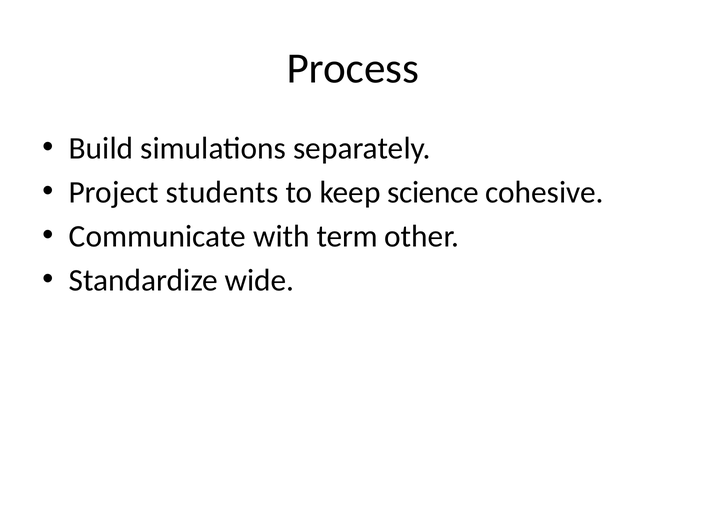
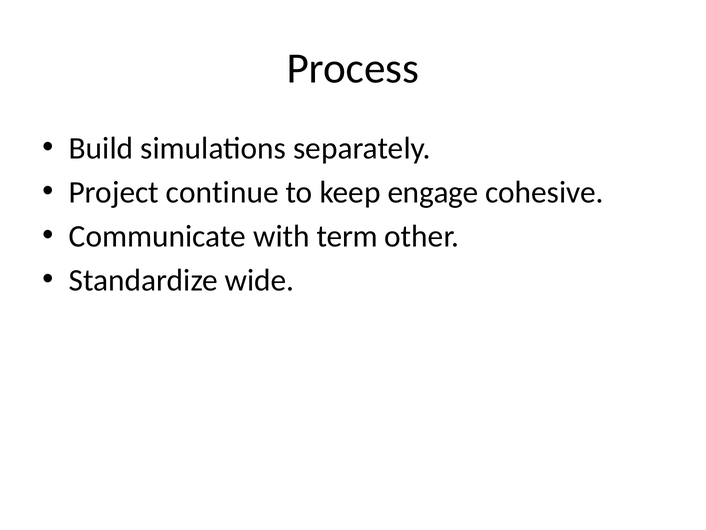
students: students -> continue
science: science -> engage
